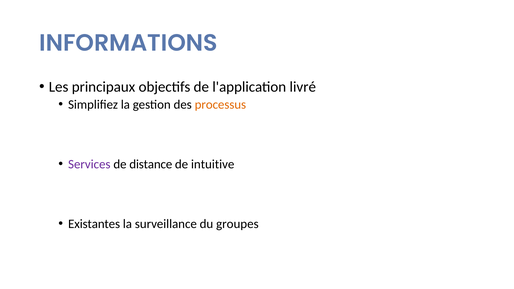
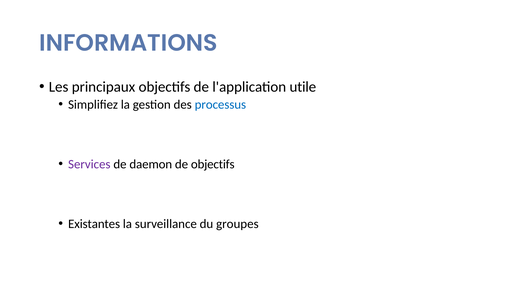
livré: livré -> utile
processus colour: orange -> blue
distance: distance -> daemon
de intuitive: intuitive -> objectifs
